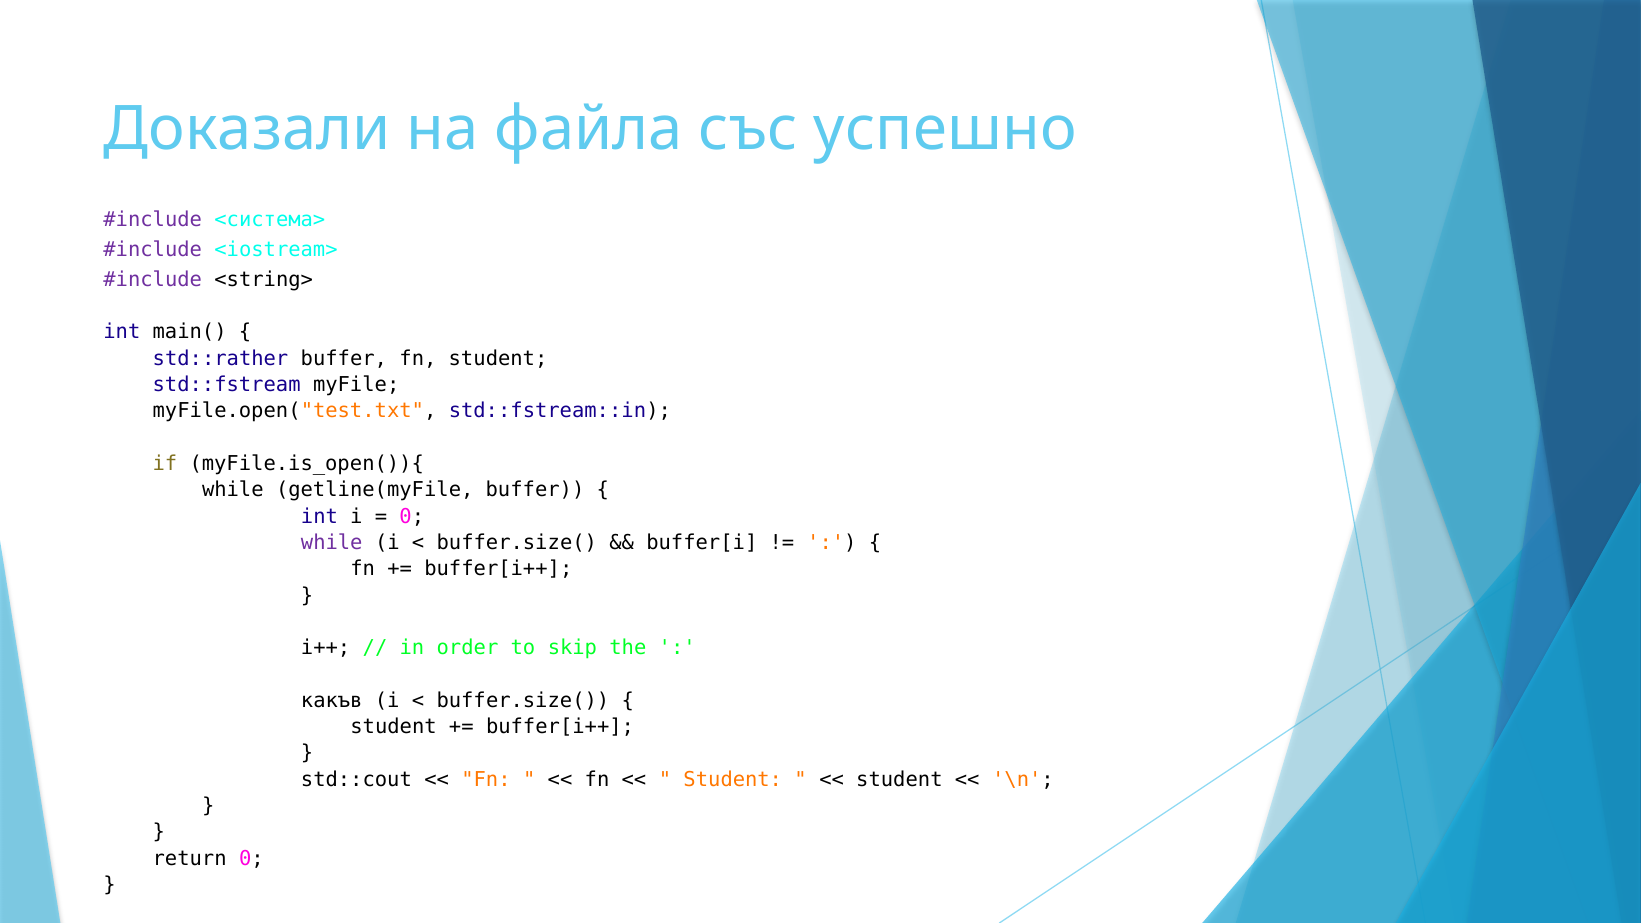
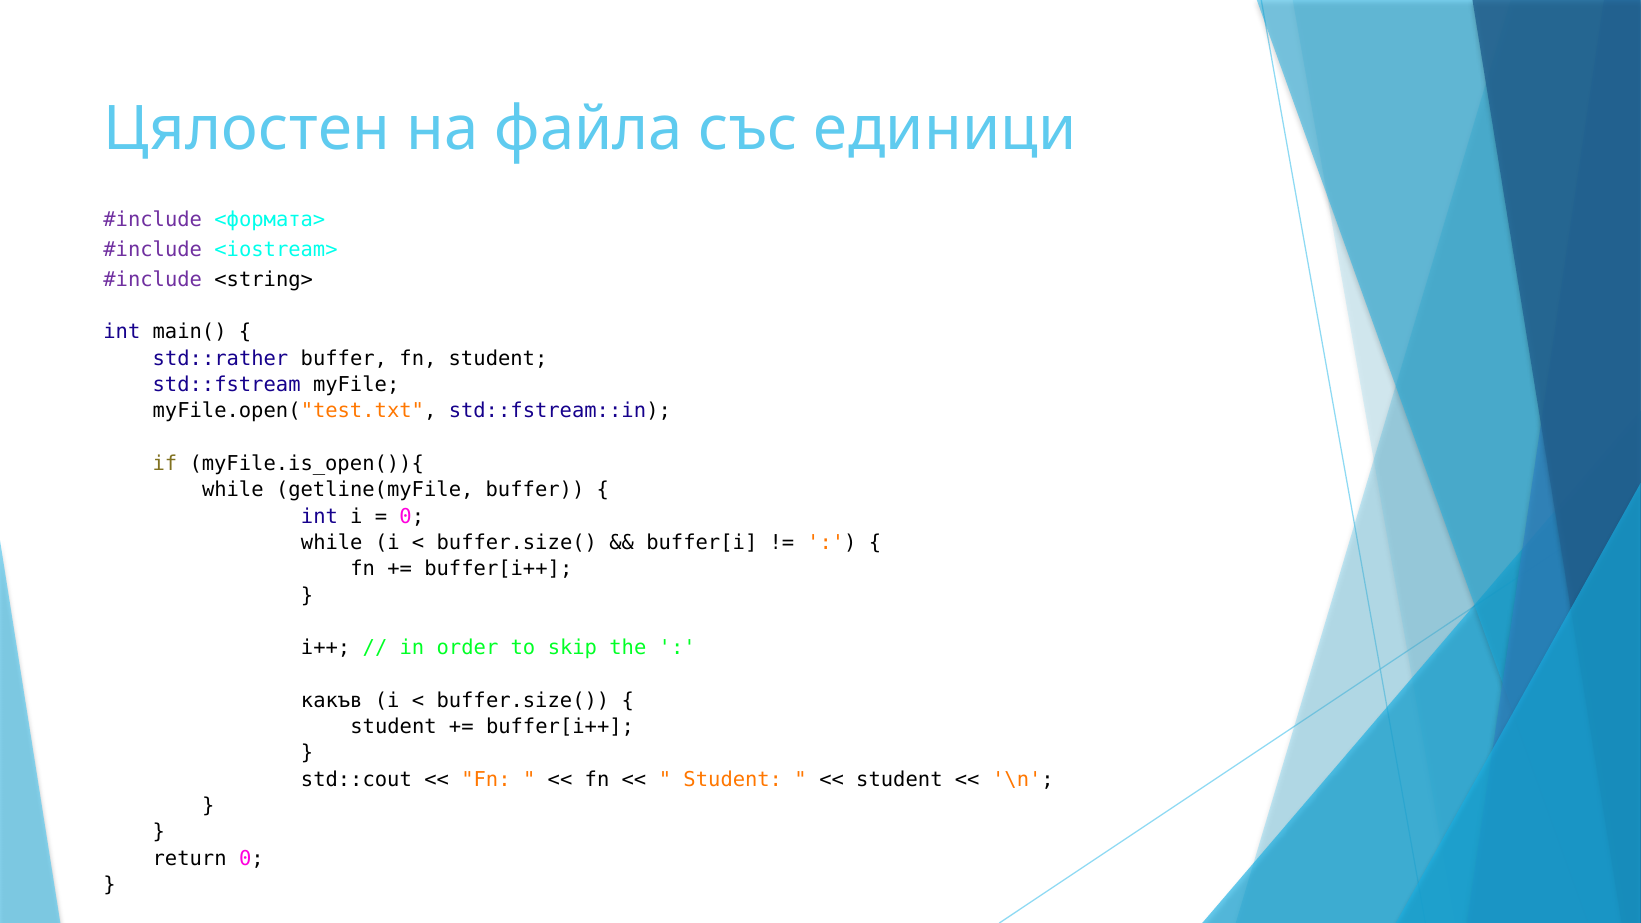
Доказали: Доказали -> Цялостен
успешно: успешно -> единици
<система>: <система> -> <формата>
while at (332, 543) colour: purple -> black
